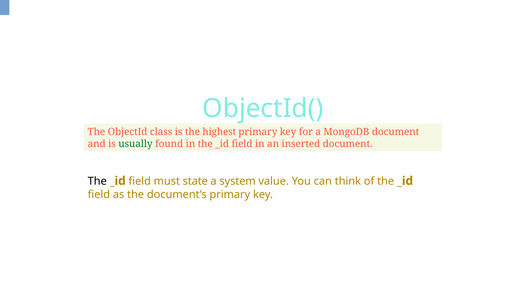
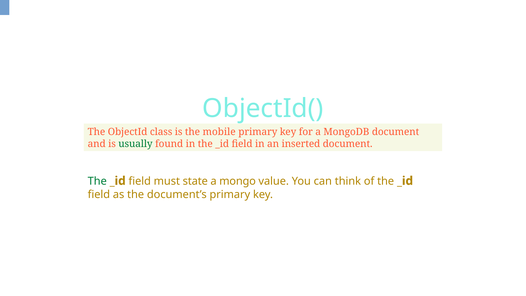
highest: highest -> mobile
The at (97, 181) colour: black -> green
system: system -> mongo
